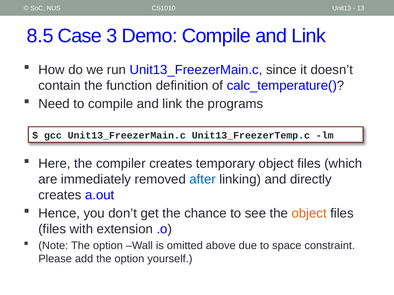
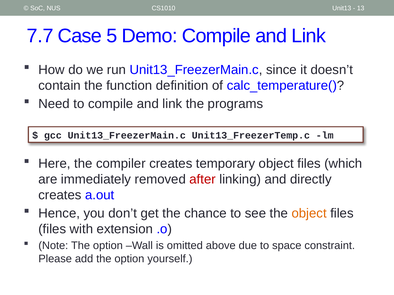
8.5: 8.5 -> 7.7
3: 3 -> 5
after colour: blue -> red
